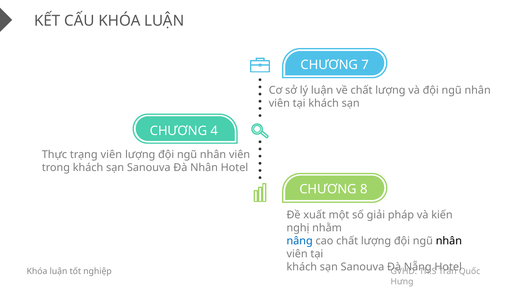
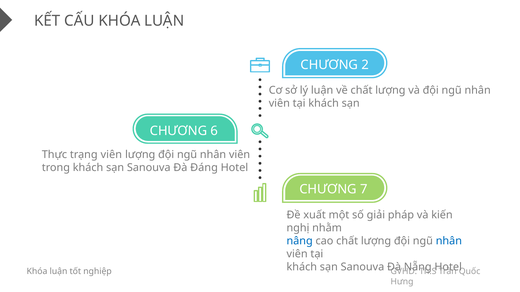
7: 7 -> 2
4: 4 -> 6
Đà Nhân: Nhân -> Đáng
8: 8 -> 7
nhân at (449, 241) colour: black -> blue
